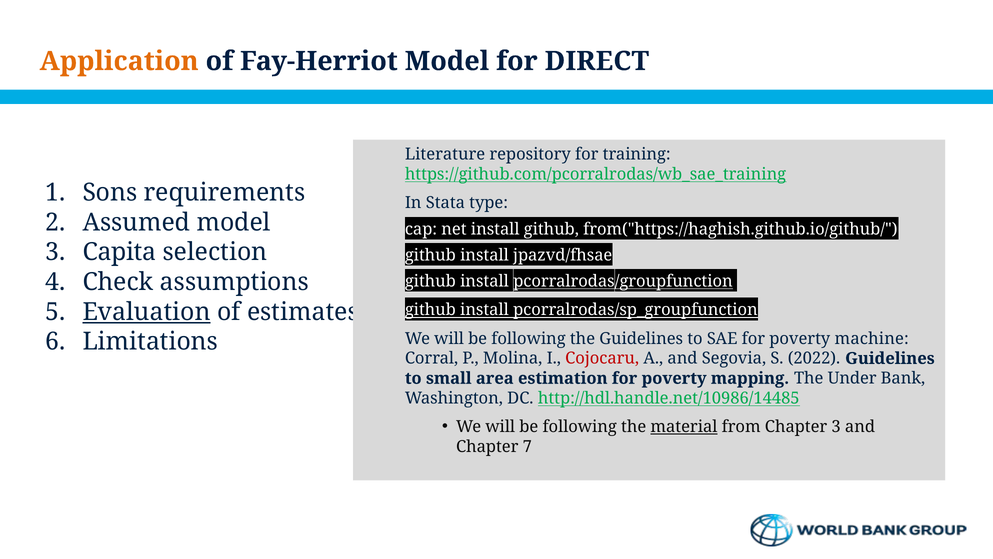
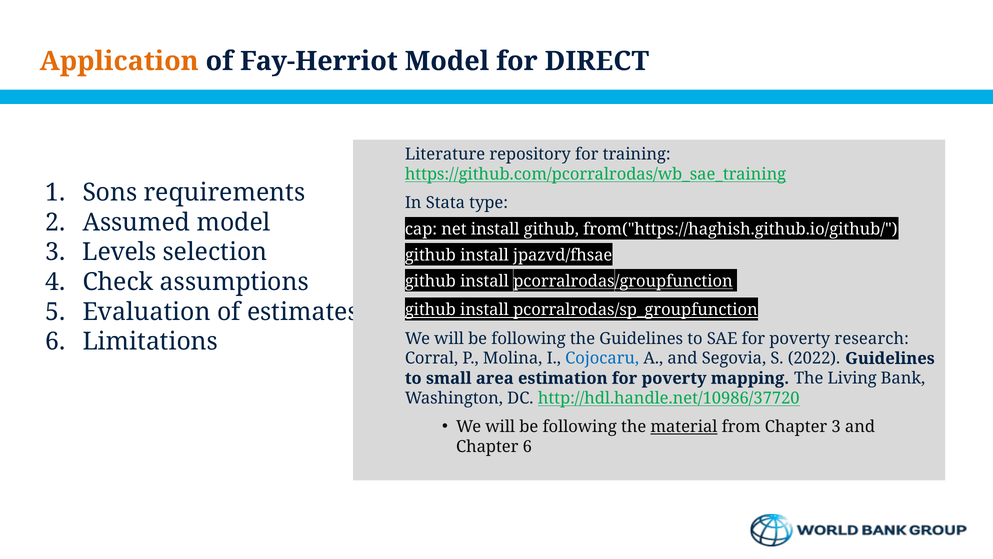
Capita: Capita -> Levels
Evaluation underline: present -> none
machine: machine -> research
Cojocaru colour: red -> blue
Under: Under -> Living
http://hdl.handle.net/10986/14485: http://hdl.handle.net/10986/14485 -> http://hdl.handle.net/10986/37720
Chapter 7: 7 -> 6
